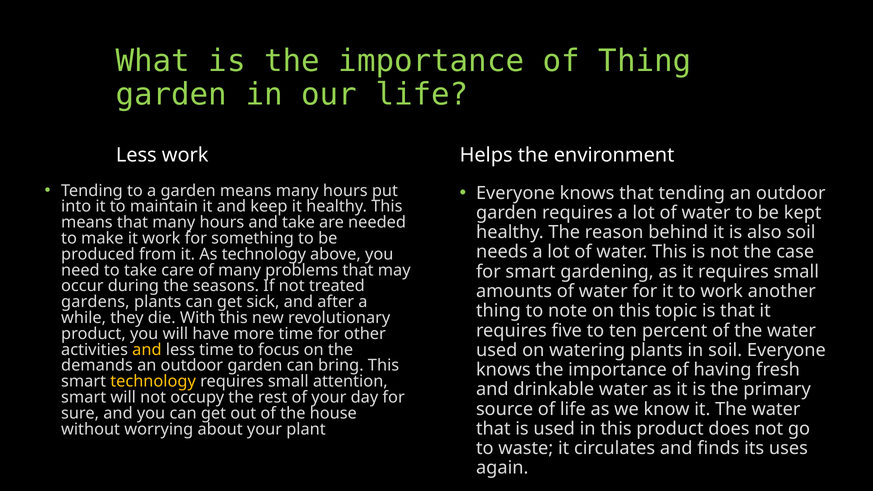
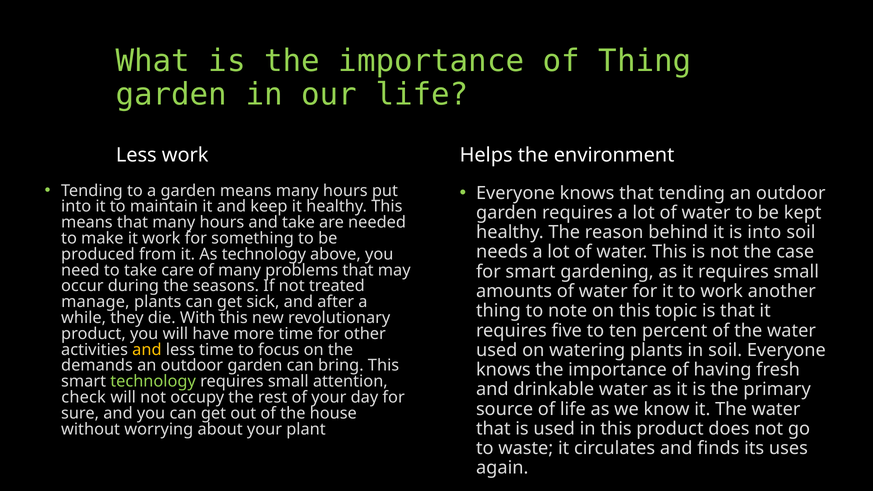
is also: also -> into
gardens: gardens -> manage
technology at (153, 382) colour: yellow -> light green
smart at (84, 397): smart -> check
